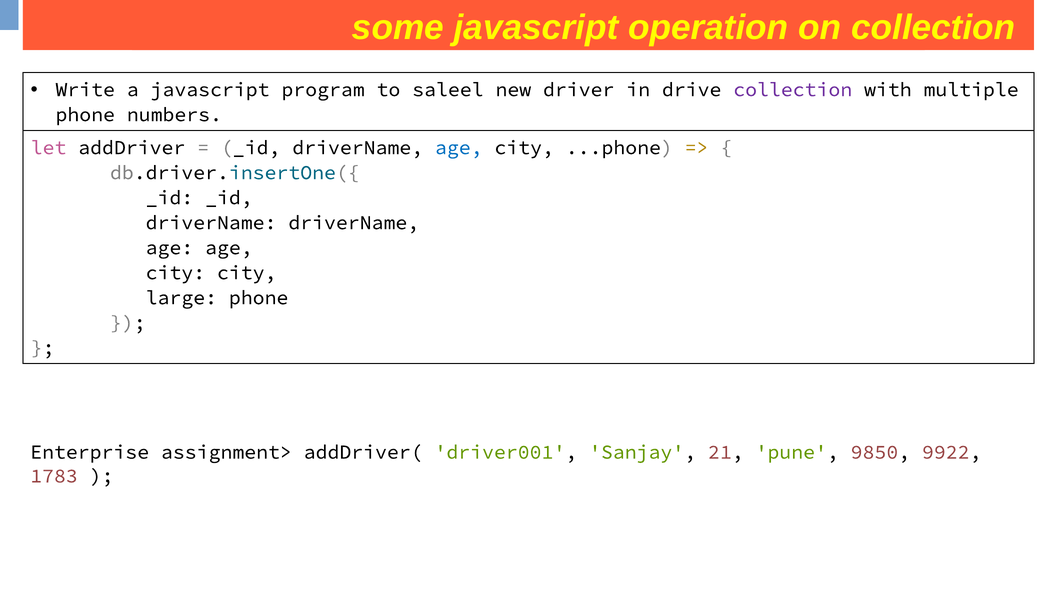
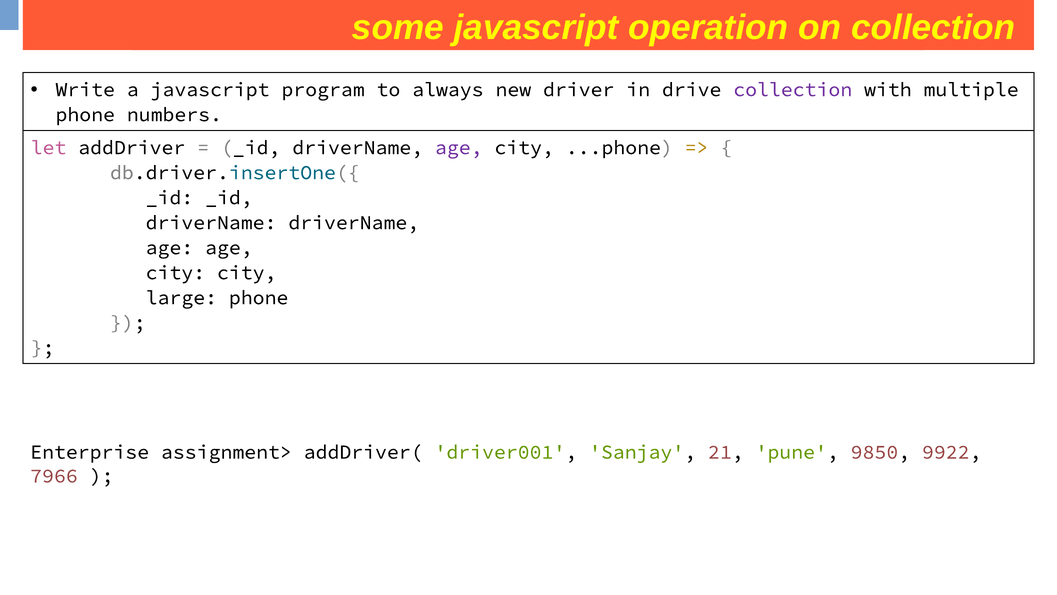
saleel: saleel -> always
age at (459, 147) colour: blue -> purple
1783: 1783 -> 7966
